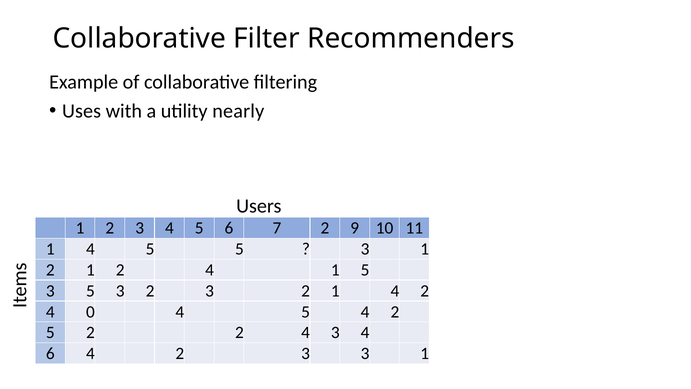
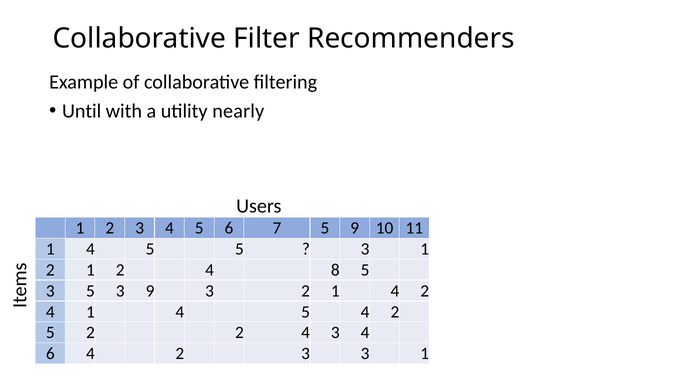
Uses: Uses -> Until
7 2: 2 -> 5
4 1: 1 -> 8
5 3 2: 2 -> 9
4 0: 0 -> 1
